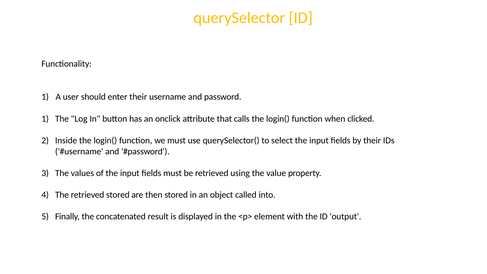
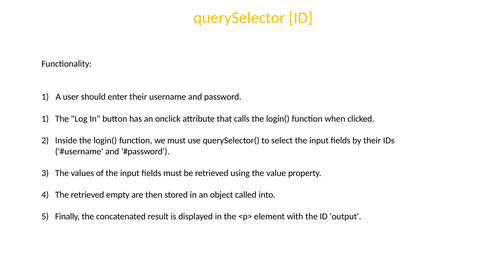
retrieved stored: stored -> empty
